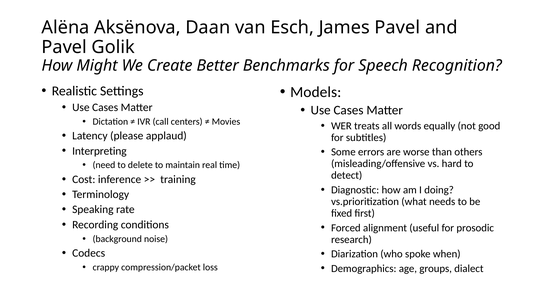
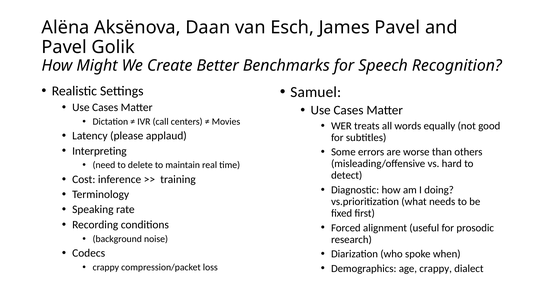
Models: Models -> Samuel
age groups: groups -> crappy
